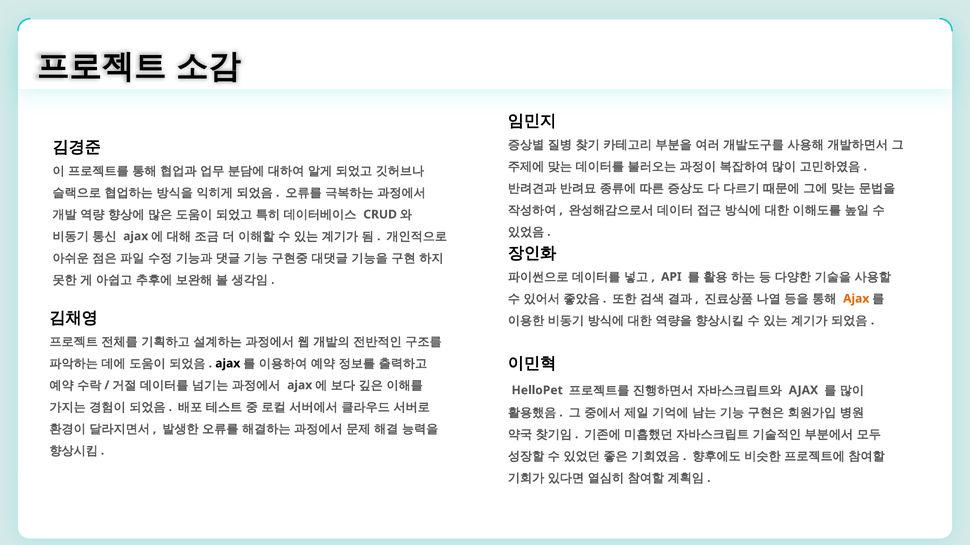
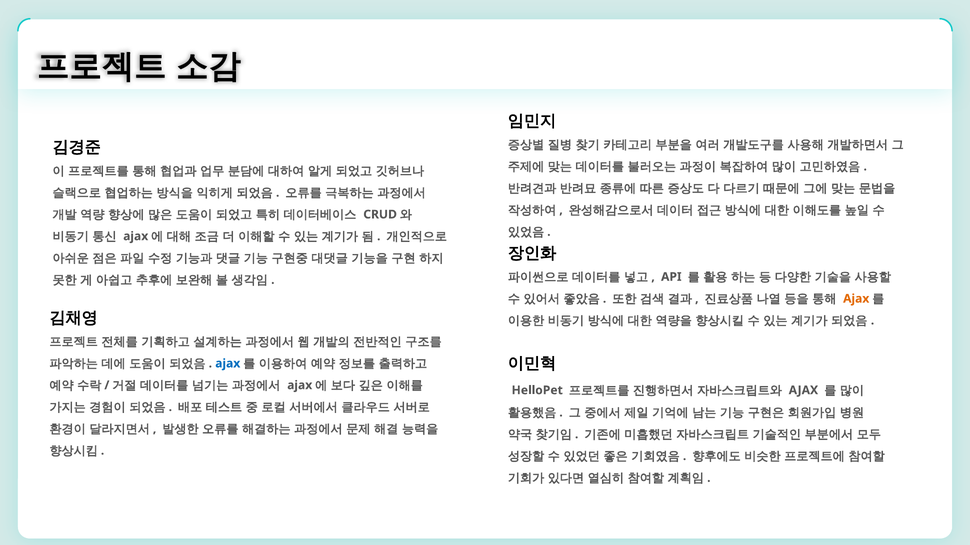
ajax at (228, 364) colour: black -> blue
